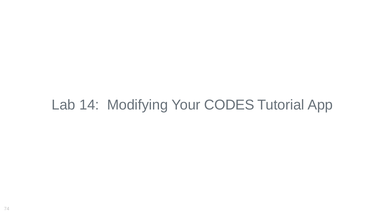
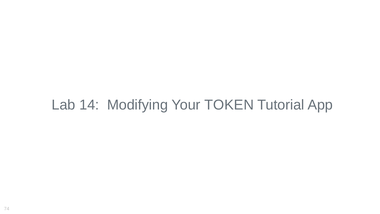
CODES: CODES -> TOKEN
